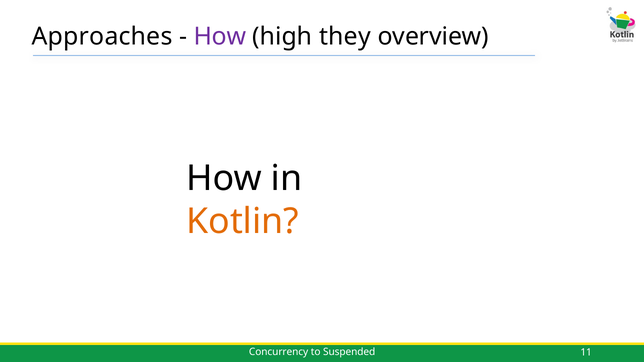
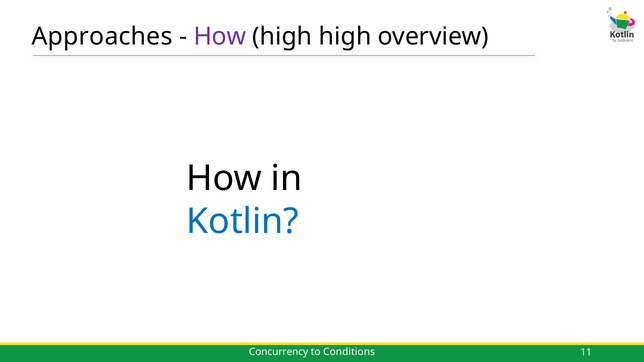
high they: they -> high
Kotlin colour: orange -> blue
Suspended: Suspended -> Conditions
